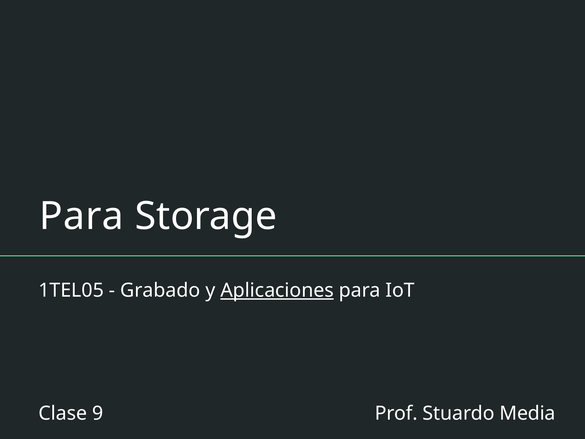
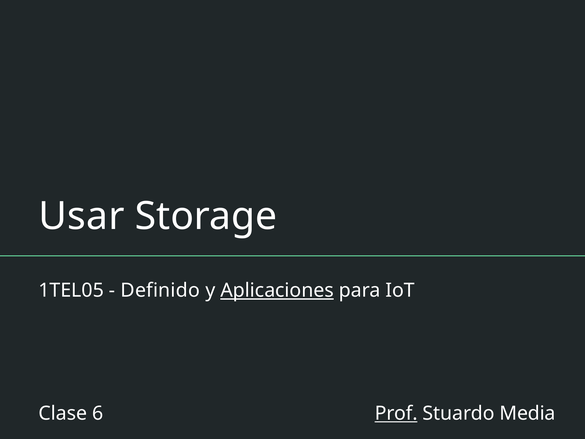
Para at (81, 216): Para -> Usar
Grabado: Grabado -> Definido
9: 9 -> 6
Prof underline: none -> present
